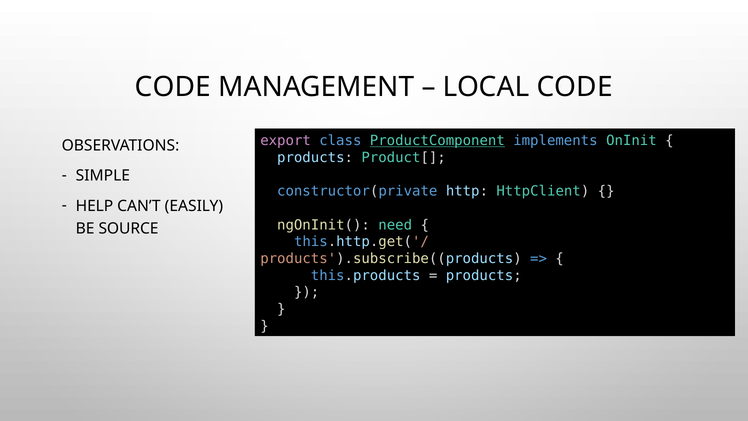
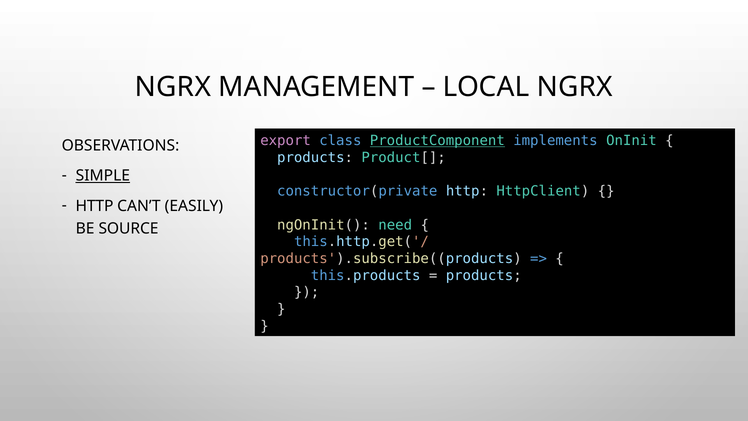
CODE at (173, 87): CODE -> NGRX
LOCAL CODE: CODE -> NGRX
SIMPLE underline: none -> present
HELP at (94, 206): HELP -> HTTP
